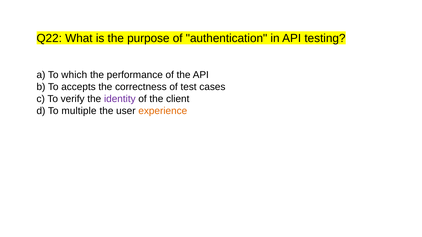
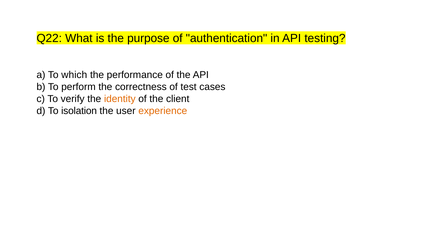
accepts: accepts -> perform
identity colour: purple -> orange
multiple: multiple -> isolation
